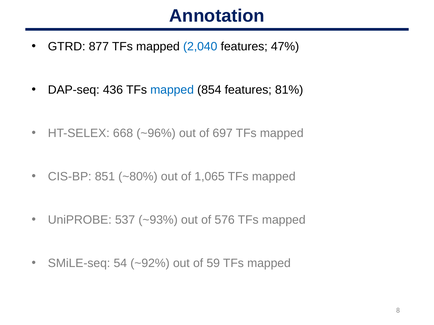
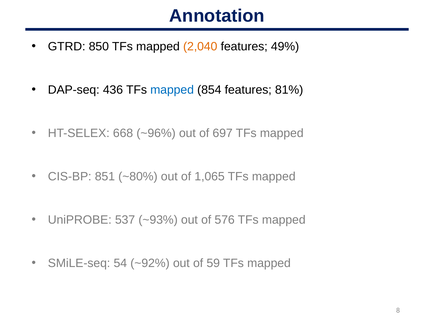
877: 877 -> 850
2,040 colour: blue -> orange
47%: 47% -> 49%
